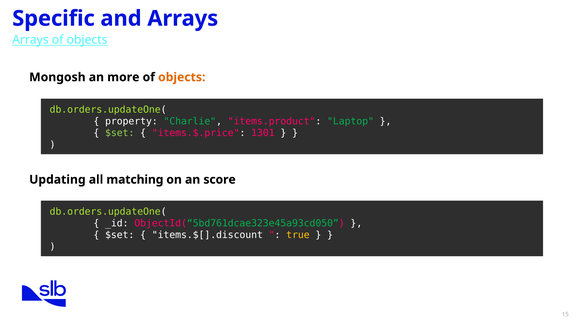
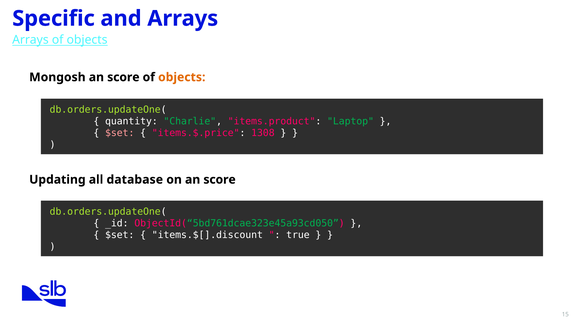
more at (123, 77): more -> score
property: property -> quantity
$set at (120, 133) colour: light green -> pink
1301: 1301 -> 1308
matching: matching -> database
true colour: yellow -> white
